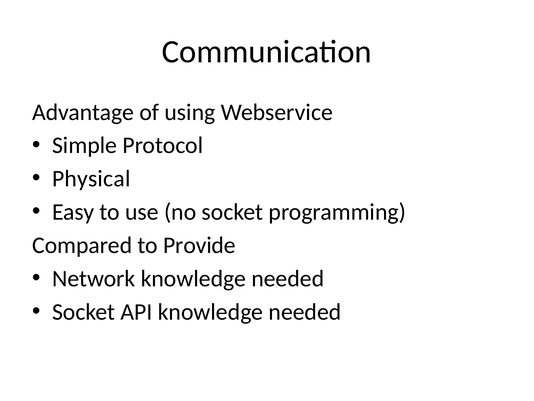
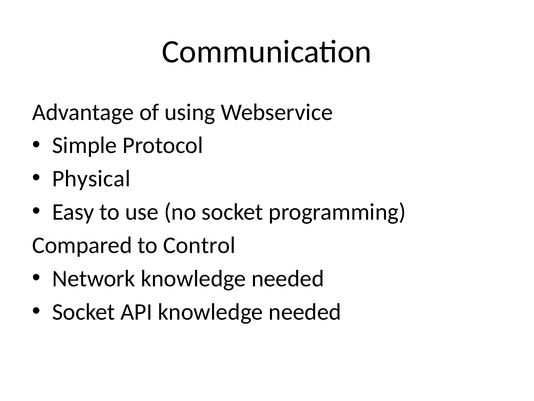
Provide: Provide -> Control
